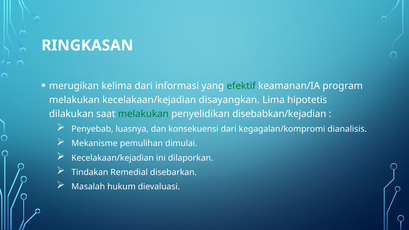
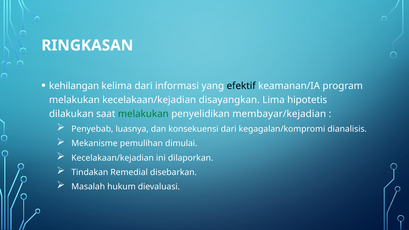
merugikan: merugikan -> kehilangan
efektif colour: green -> black
disebabkan/kejadian: disebabkan/kejadian -> membayar/kejadian
